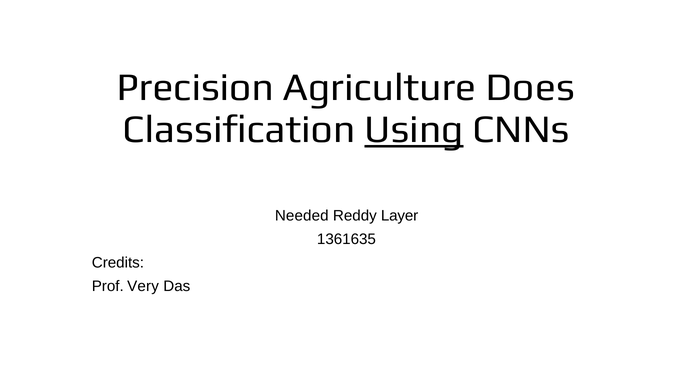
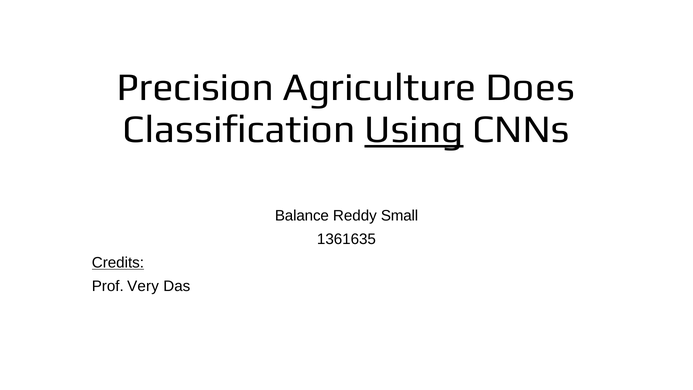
Needed: Needed -> Balance
Layer: Layer -> Small
Credits underline: none -> present
